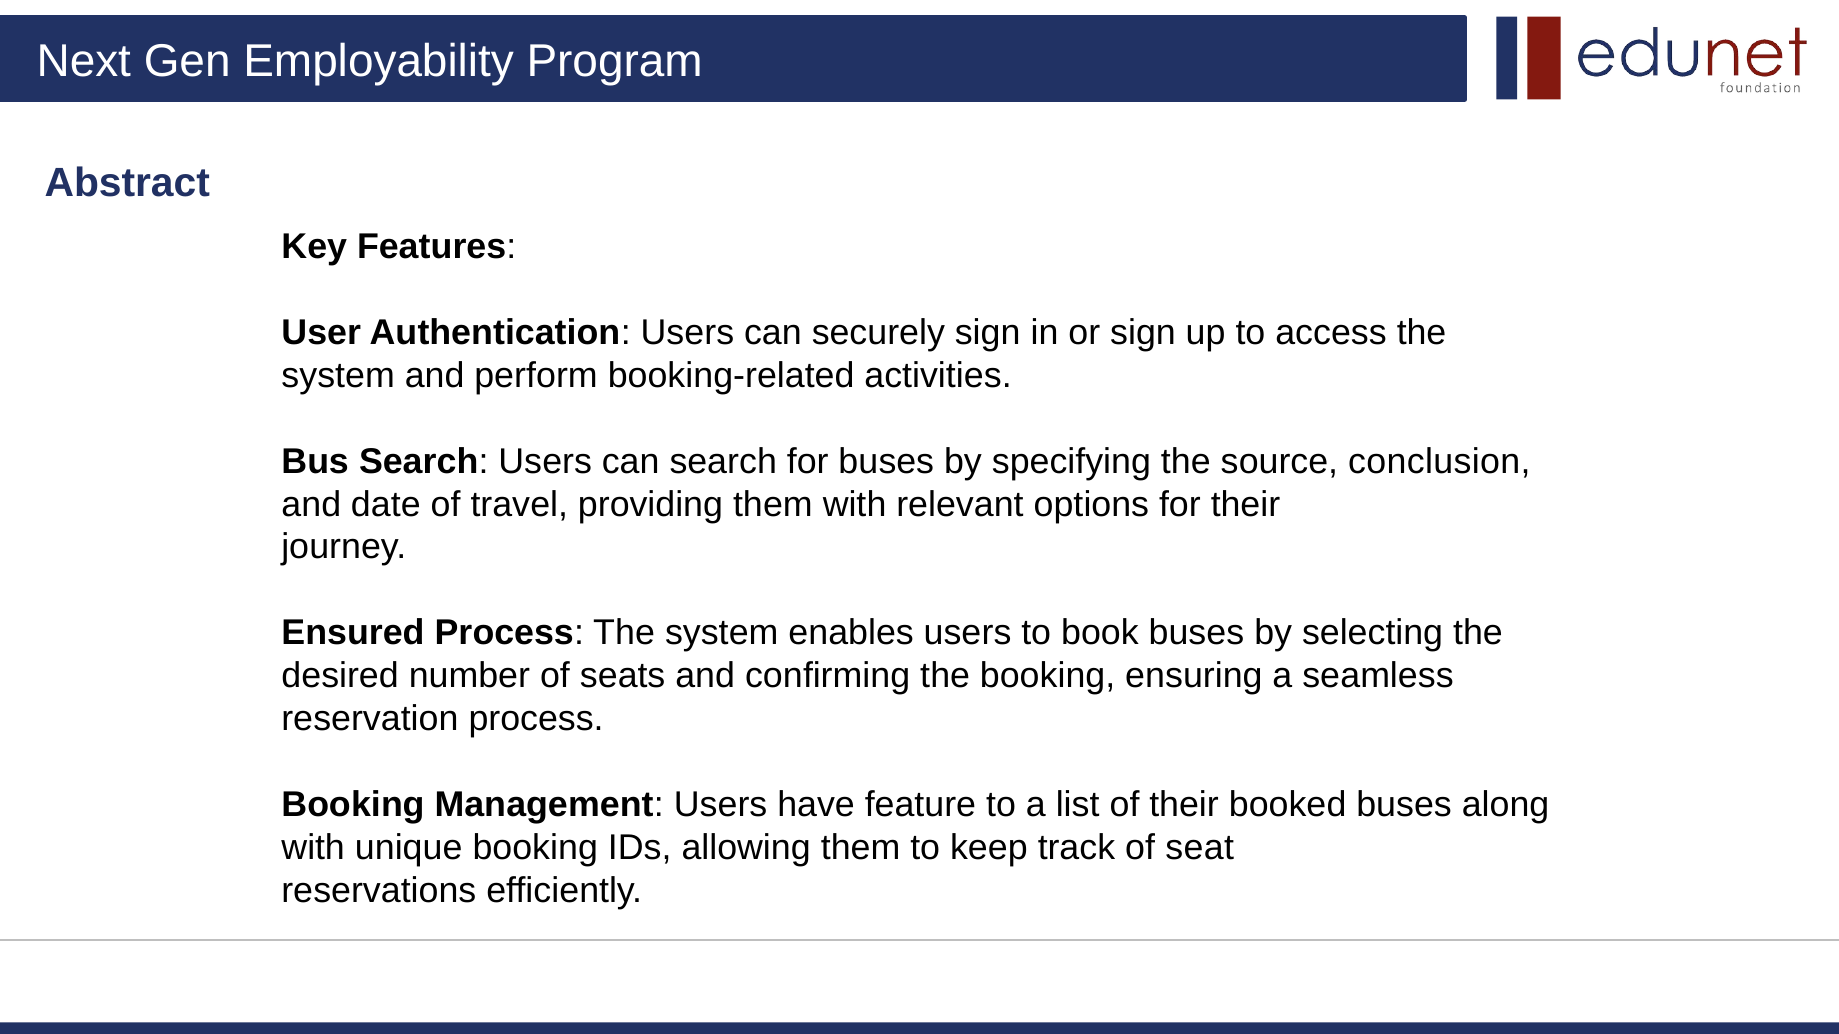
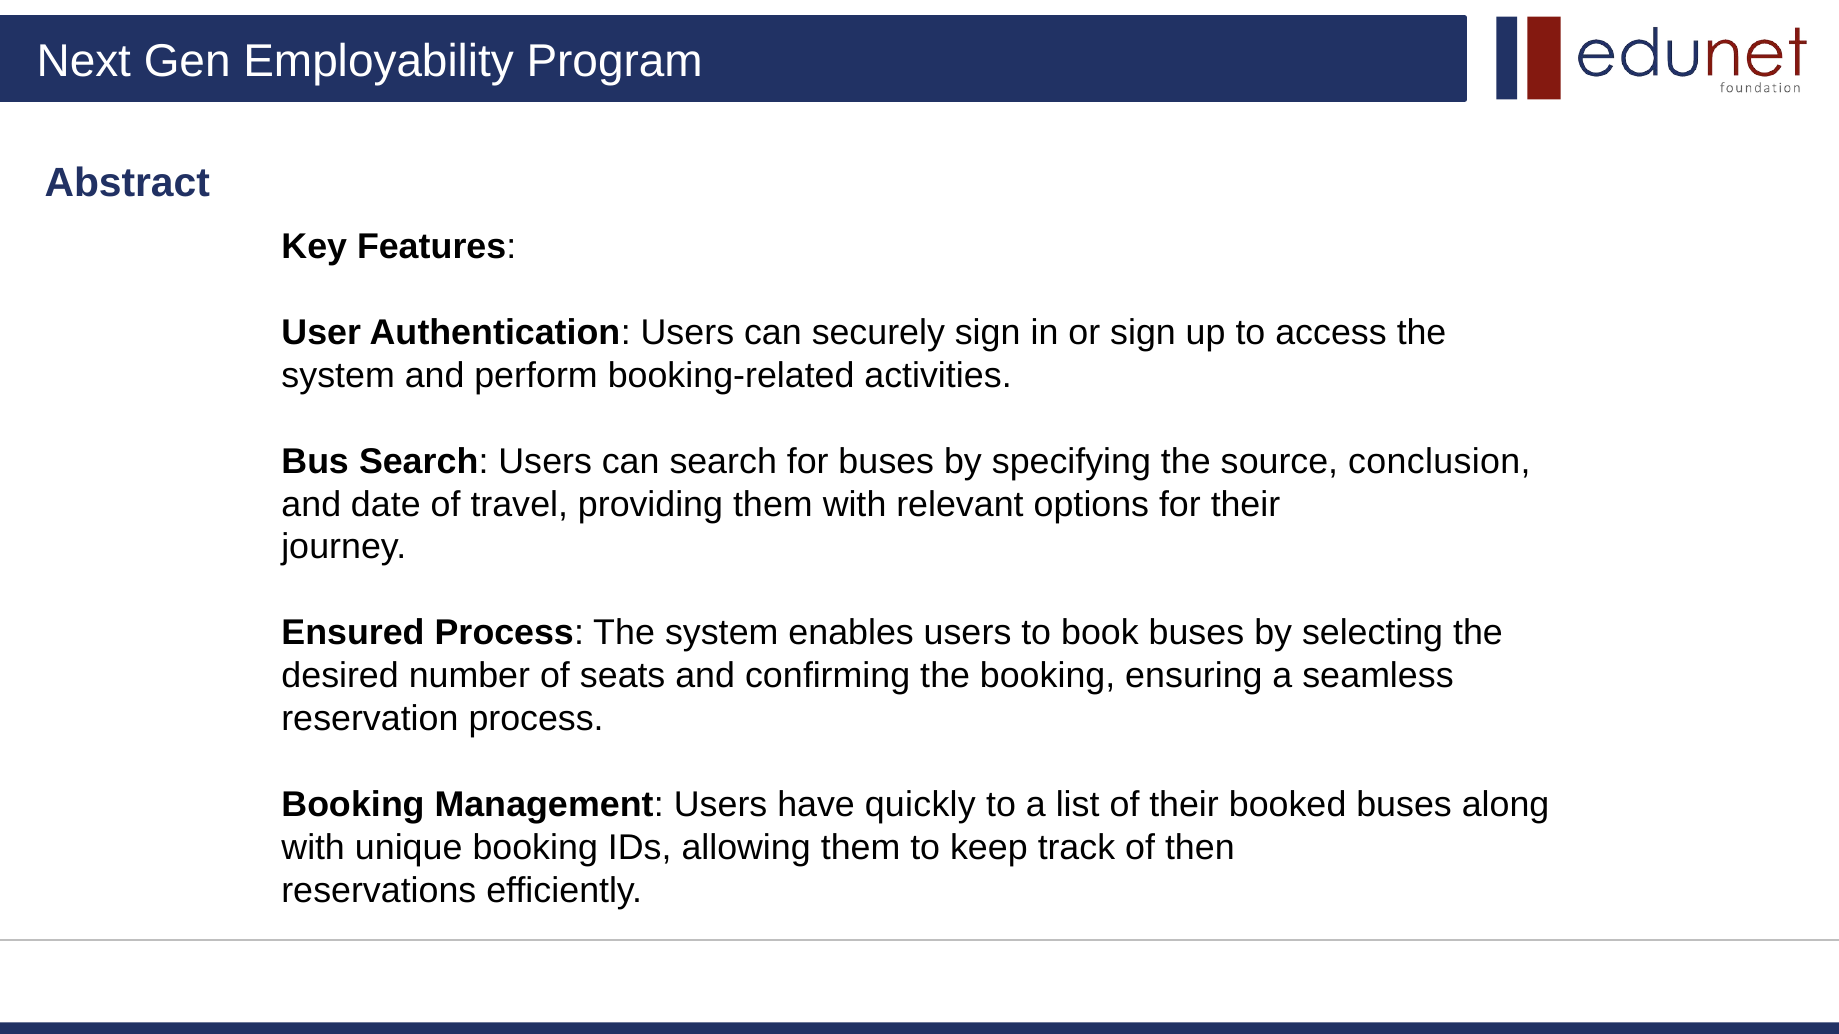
feature: feature -> quickly
seat: seat -> then
